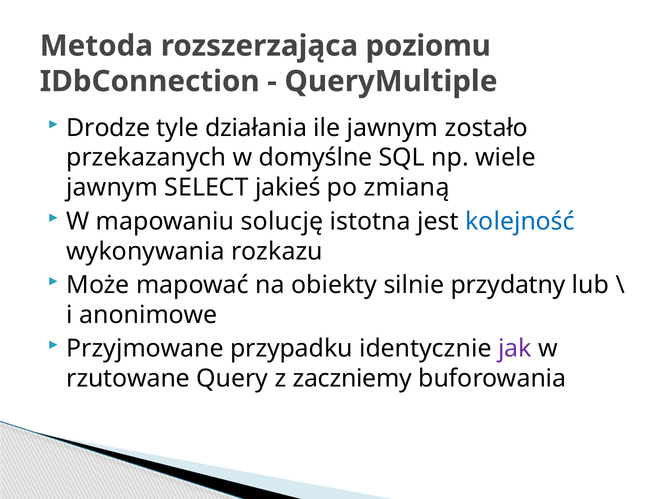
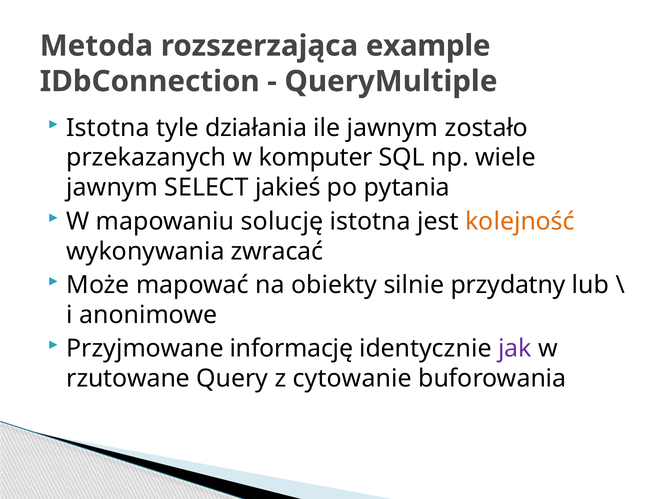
poziomu: poziomu -> example
Drodze at (108, 128): Drodze -> Istotna
domyślne: domyślne -> komputer
zmianą: zmianą -> pytania
kolejność colour: blue -> orange
rozkazu: rozkazu -> zwracać
przypadku: przypadku -> informację
zaczniemy: zaczniemy -> cytowanie
